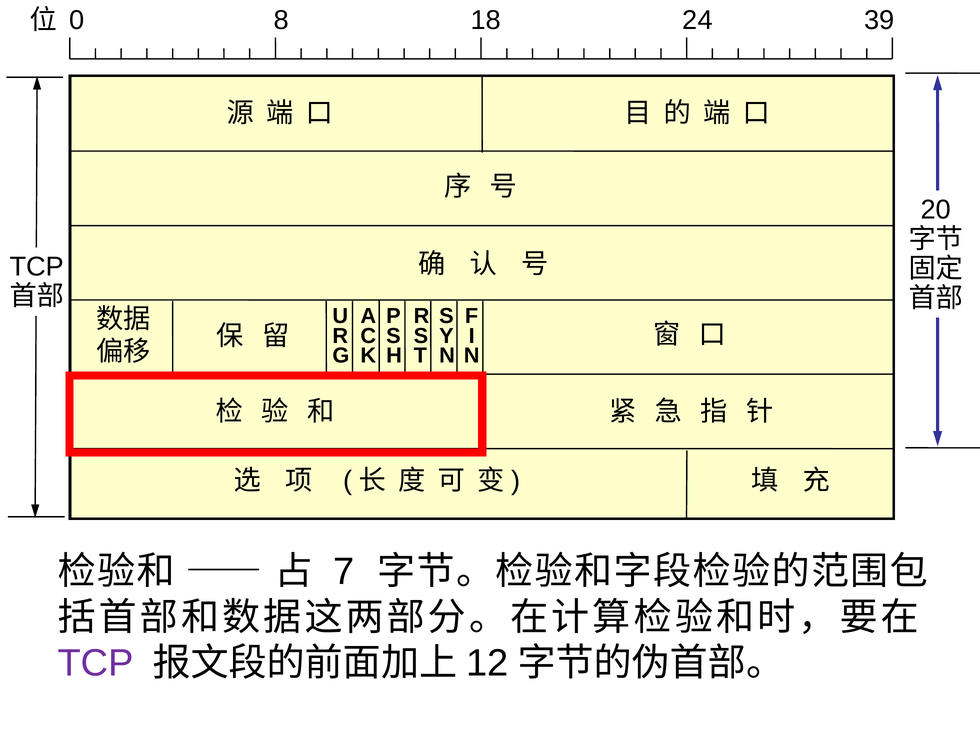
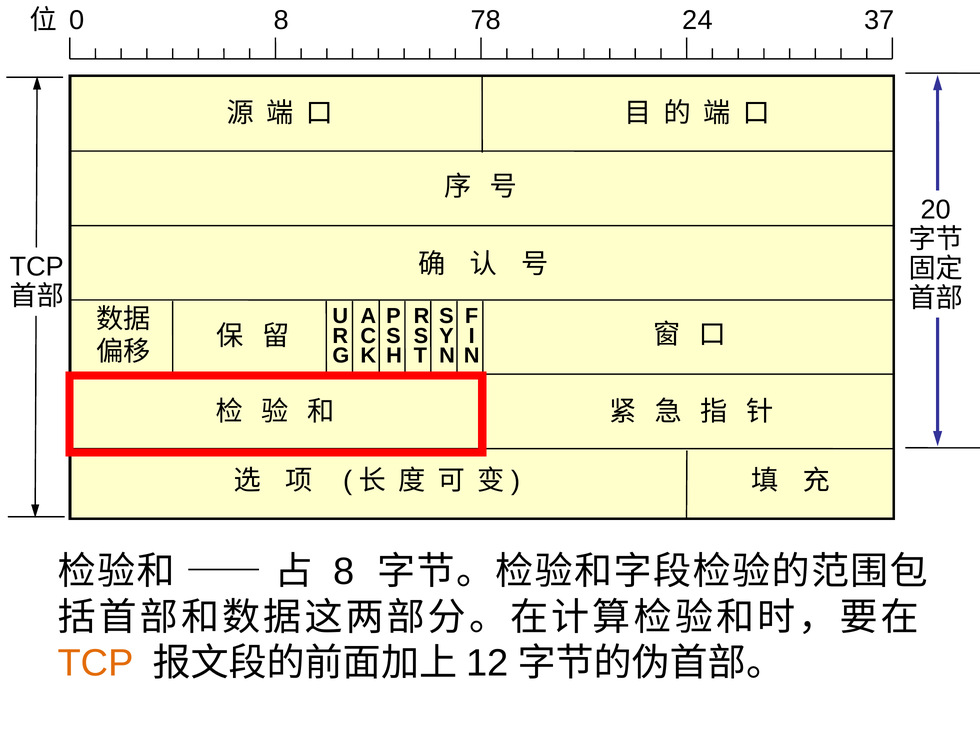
18: 18 -> 78
39: 39 -> 37
7 at (344, 572): 7 -> 8
TCP at (96, 663) colour: purple -> orange
